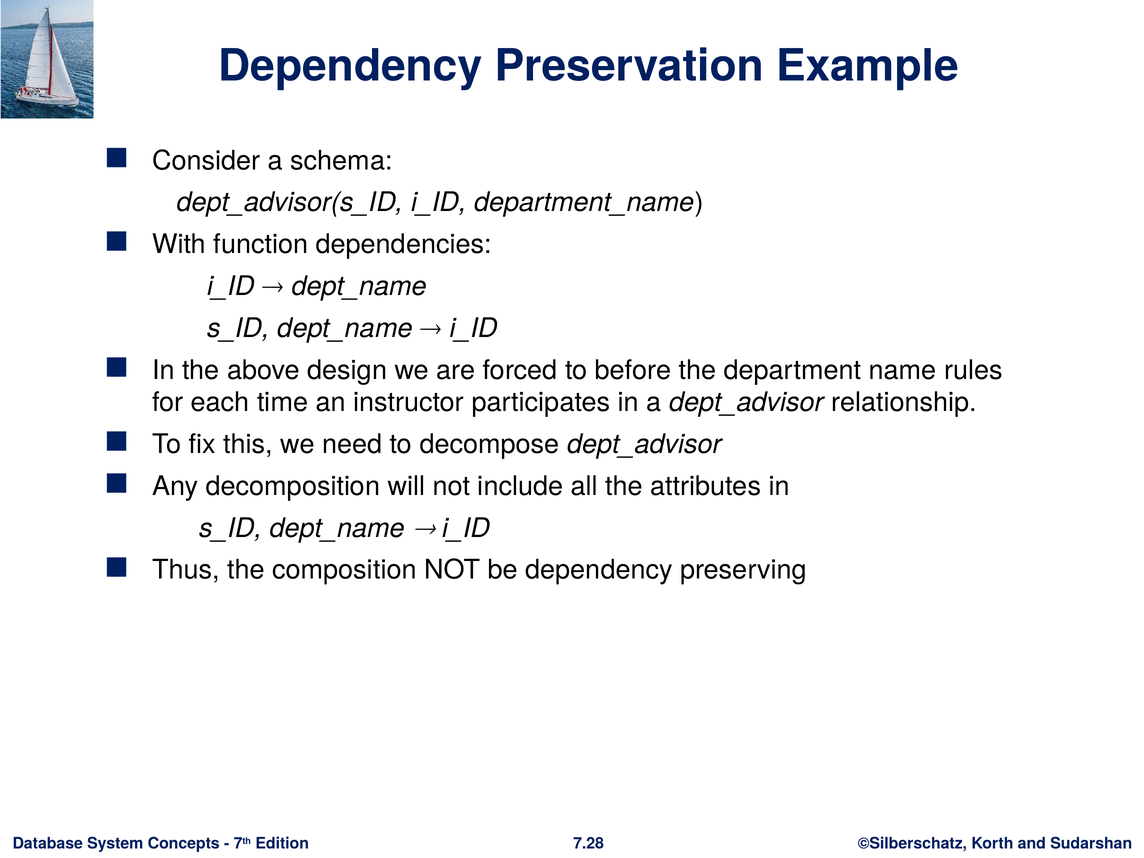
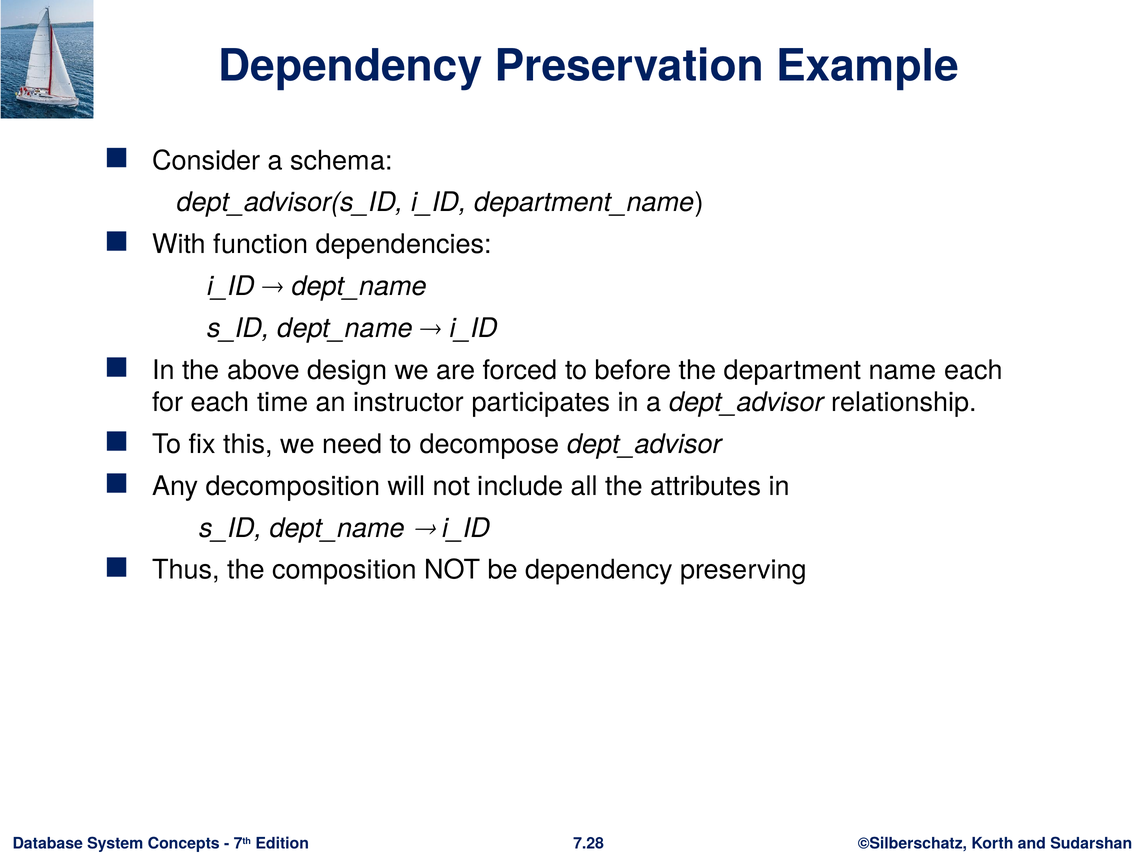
name rules: rules -> each
